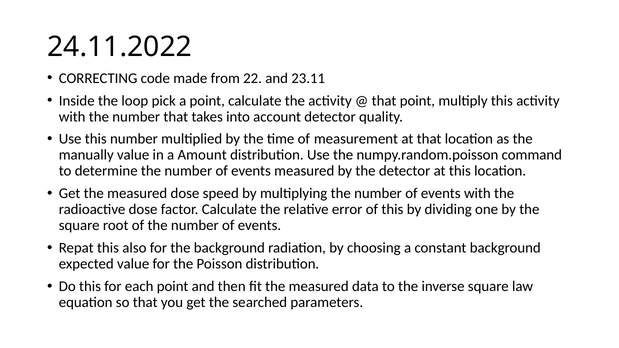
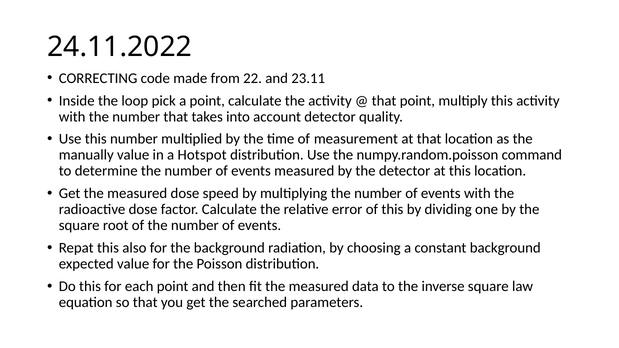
Amount: Amount -> Hotspot
